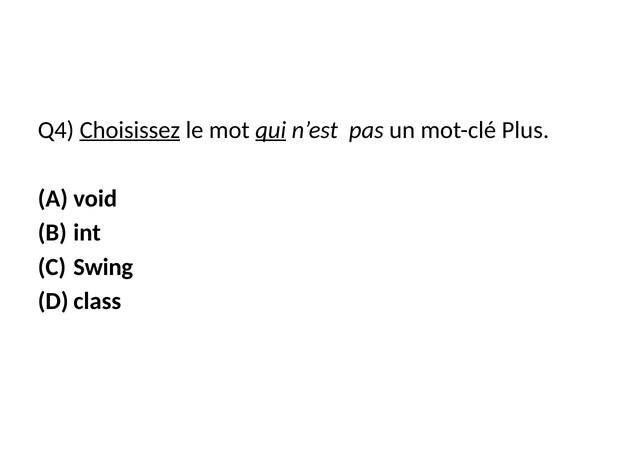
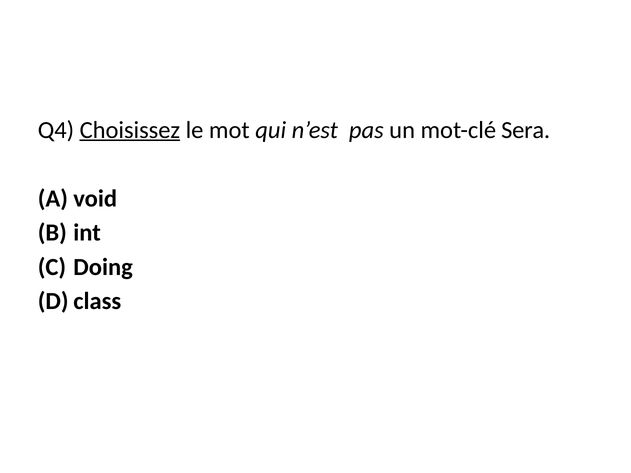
qui underline: present -> none
Plus: Plus -> Sera
Swing: Swing -> Doing
